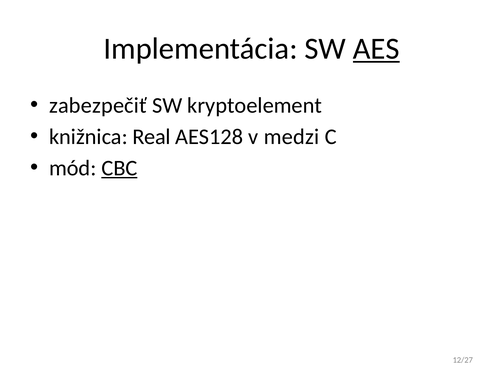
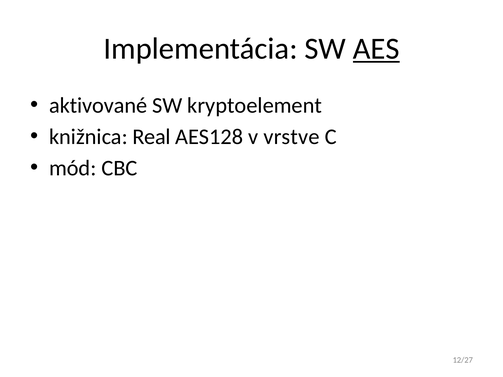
zabezpečiť: zabezpečiť -> aktivované
medzi: medzi -> vrstve
CBC underline: present -> none
